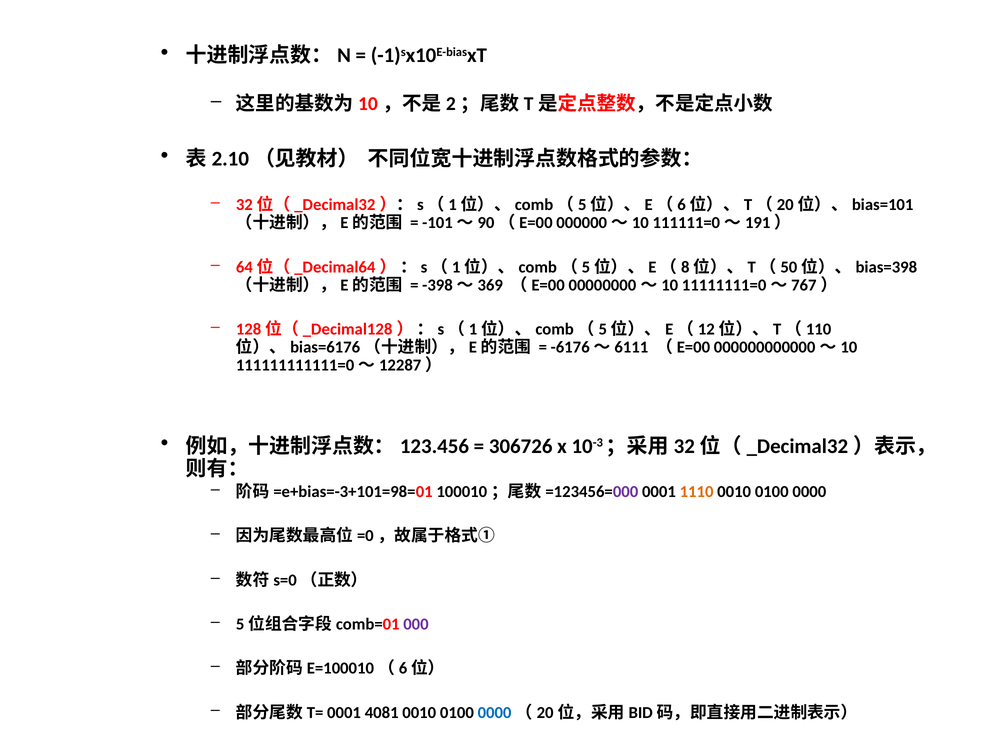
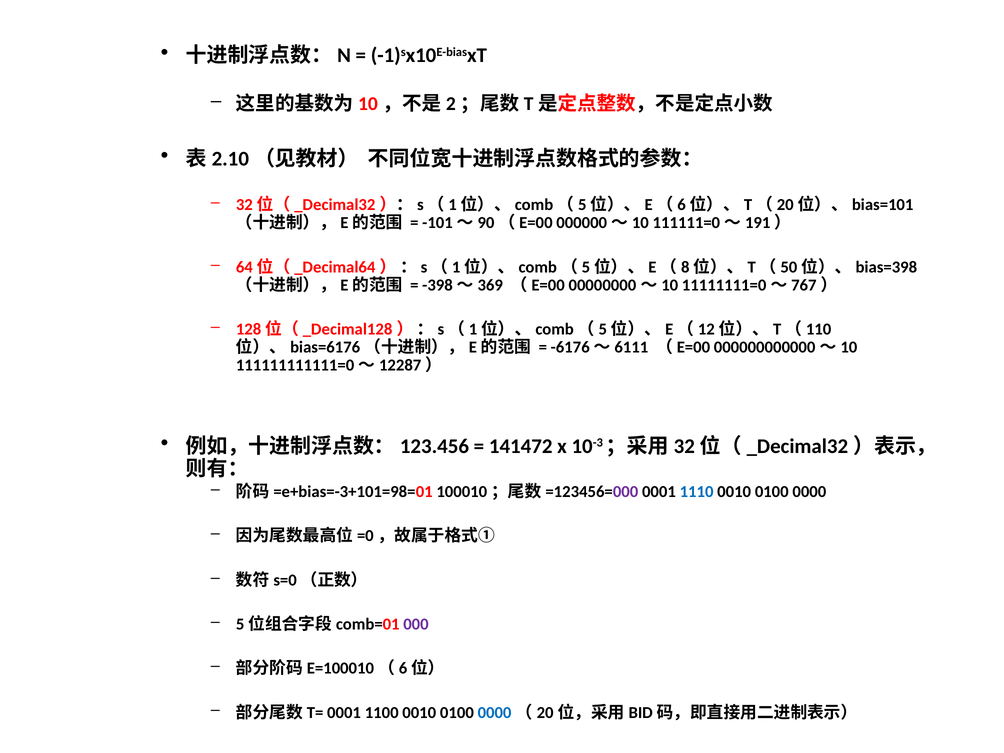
306726: 306726 -> 141472
1110 colour: orange -> blue
4081: 4081 -> 1100
